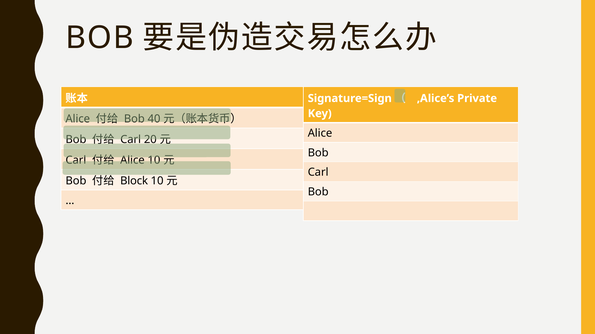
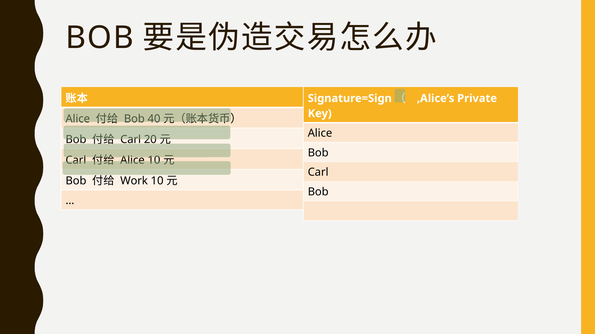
Block: Block -> Work
